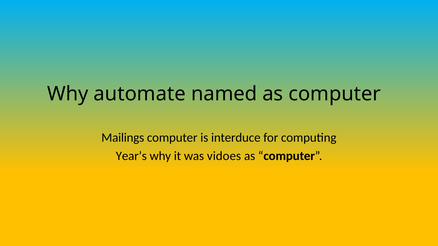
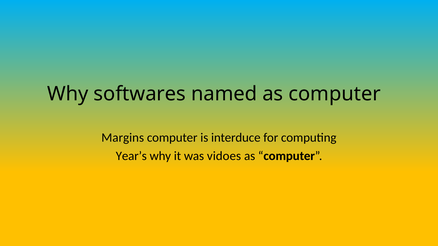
automate: automate -> softwares
Mailings: Mailings -> Margins
